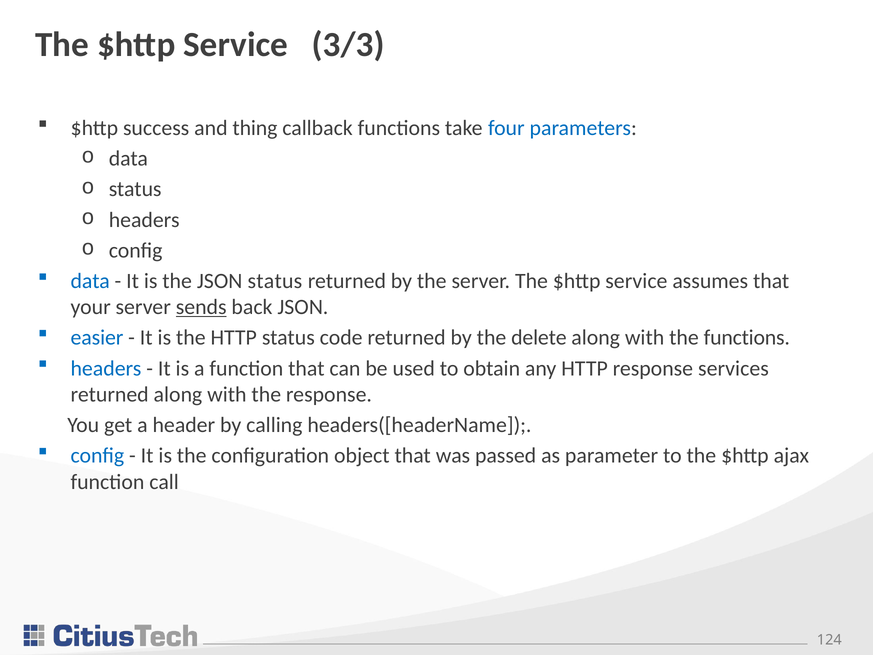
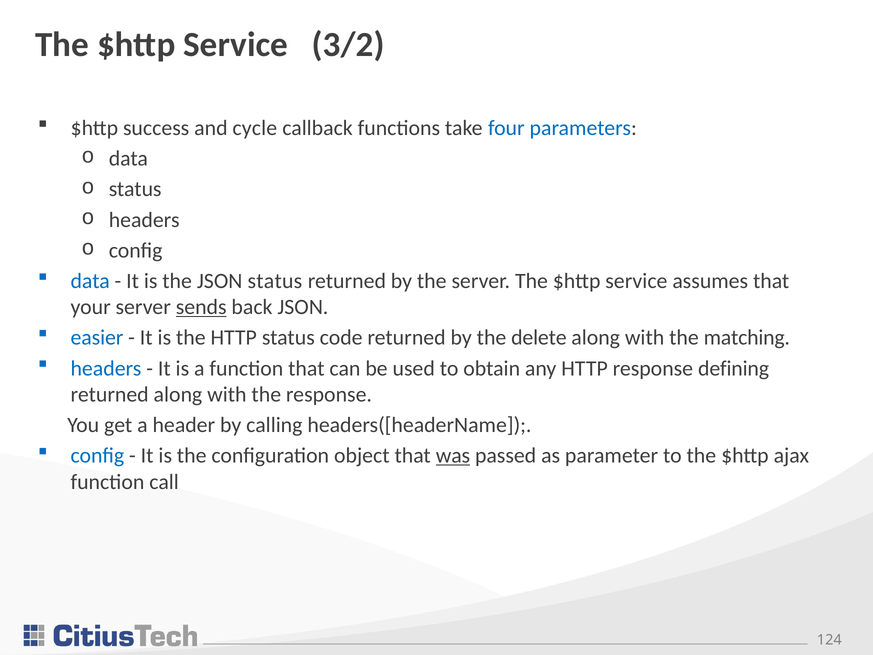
3/3: 3/3 -> 3/2
thing: thing -> cycle
the functions: functions -> matching
services: services -> defining
was underline: none -> present
